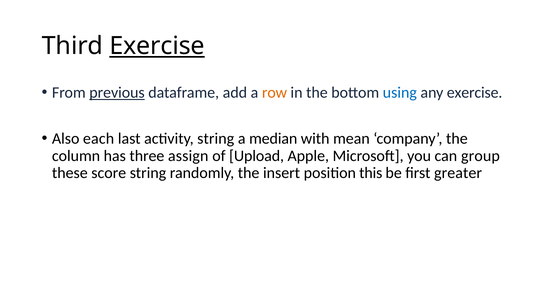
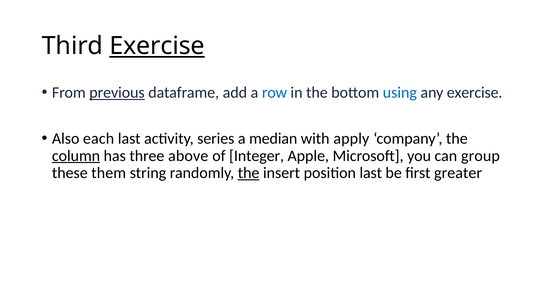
row colour: orange -> blue
activity string: string -> series
mean: mean -> apply
column underline: none -> present
assign: assign -> above
Upload: Upload -> Integer
score: score -> them
the at (249, 173) underline: none -> present
position this: this -> last
